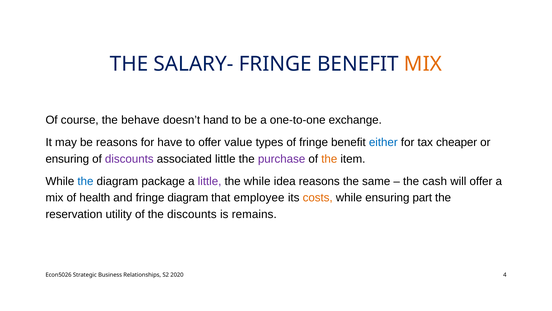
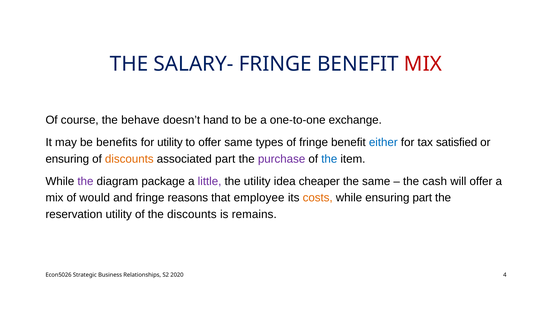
MIX at (423, 64) colour: orange -> red
be reasons: reasons -> benefits
for have: have -> utility
offer value: value -> same
cheaper: cheaper -> satisfied
discounts at (129, 159) colour: purple -> orange
associated little: little -> part
the at (329, 159) colour: orange -> blue
the at (85, 181) colour: blue -> purple
the while: while -> utility
idea reasons: reasons -> cheaper
health: health -> would
fringe diagram: diagram -> reasons
